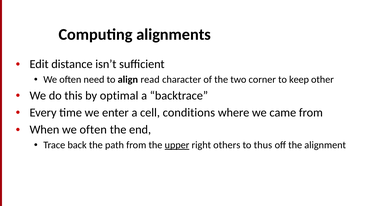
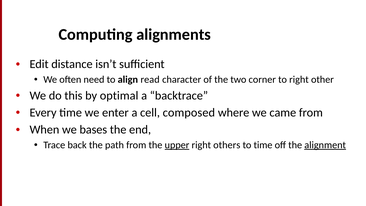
to keep: keep -> right
conditions: conditions -> composed
When we often: often -> bases
to thus: thus -> time
alignment underline: none -> present
